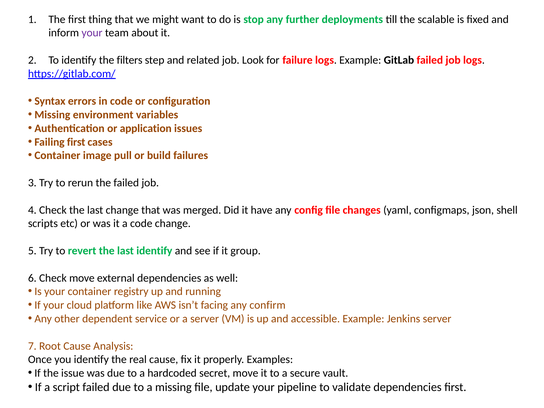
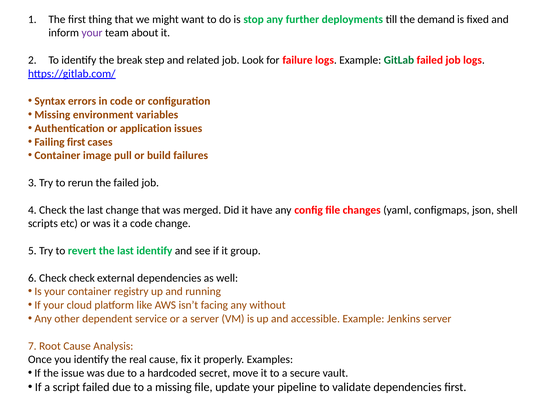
scalable: scalable -> demand
filters: filters -> break
GitLab colour: black -> green
Check move: move -> check
confirm: confirm -> without
